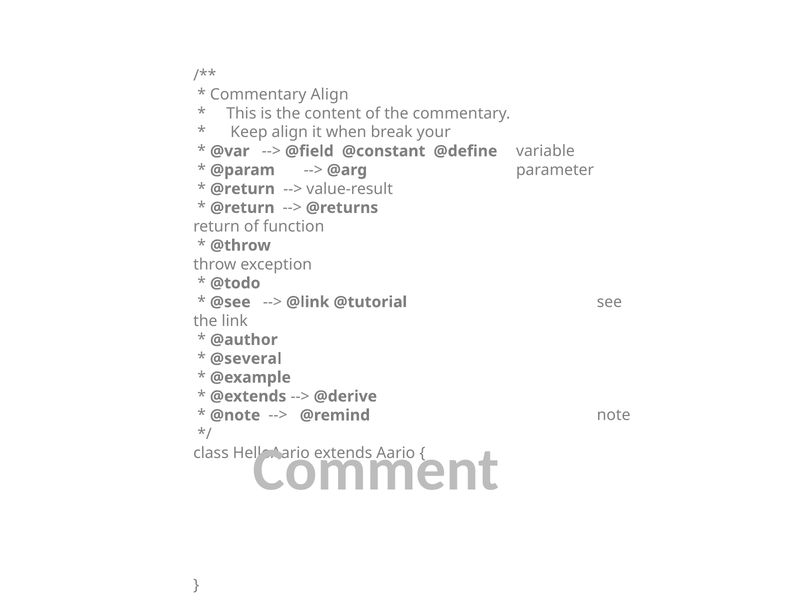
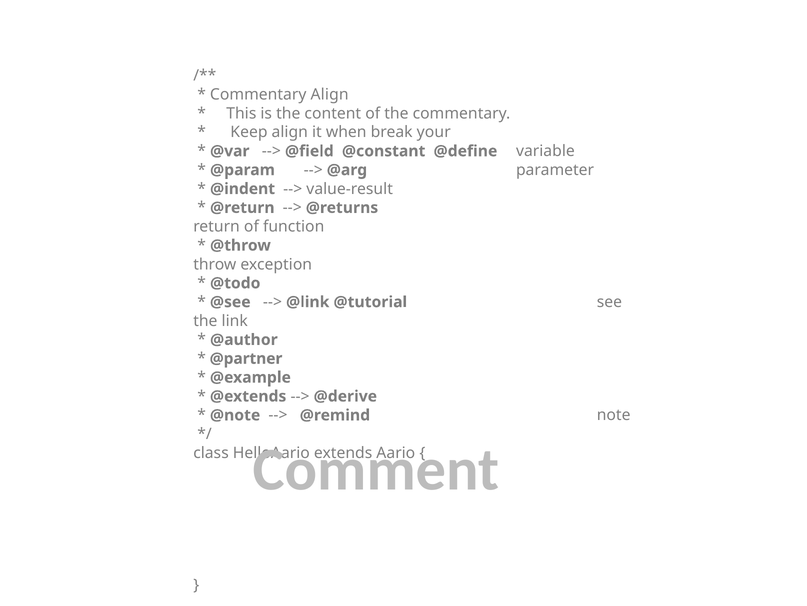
@return at (243, 189): @return -> @indent
@several: @several -> @partner
